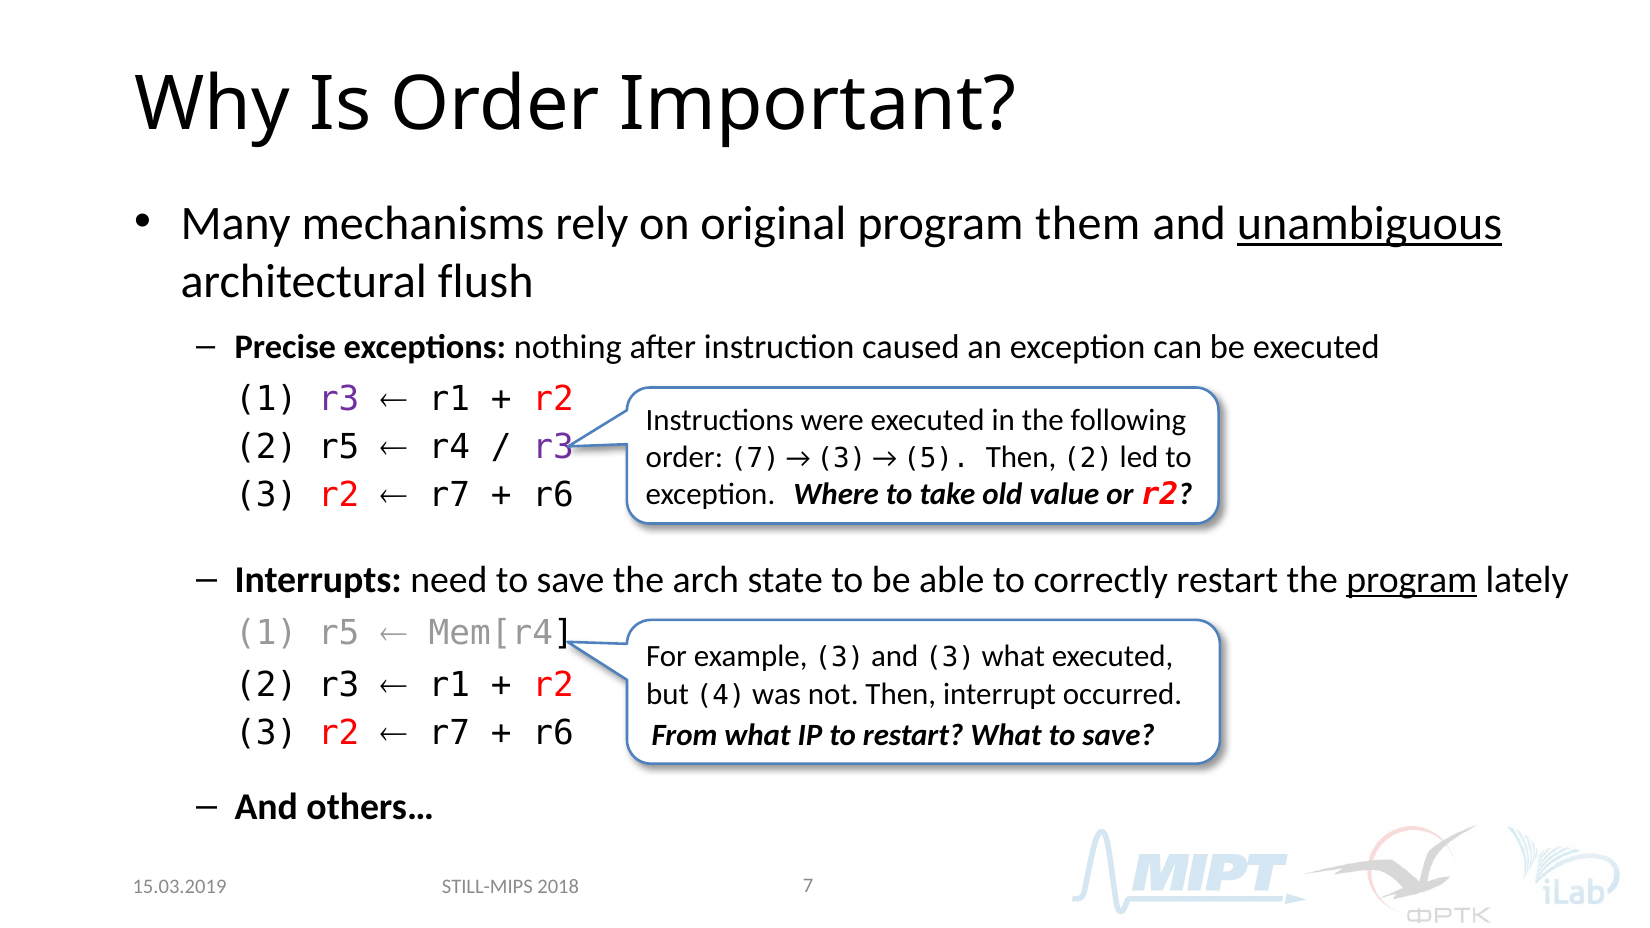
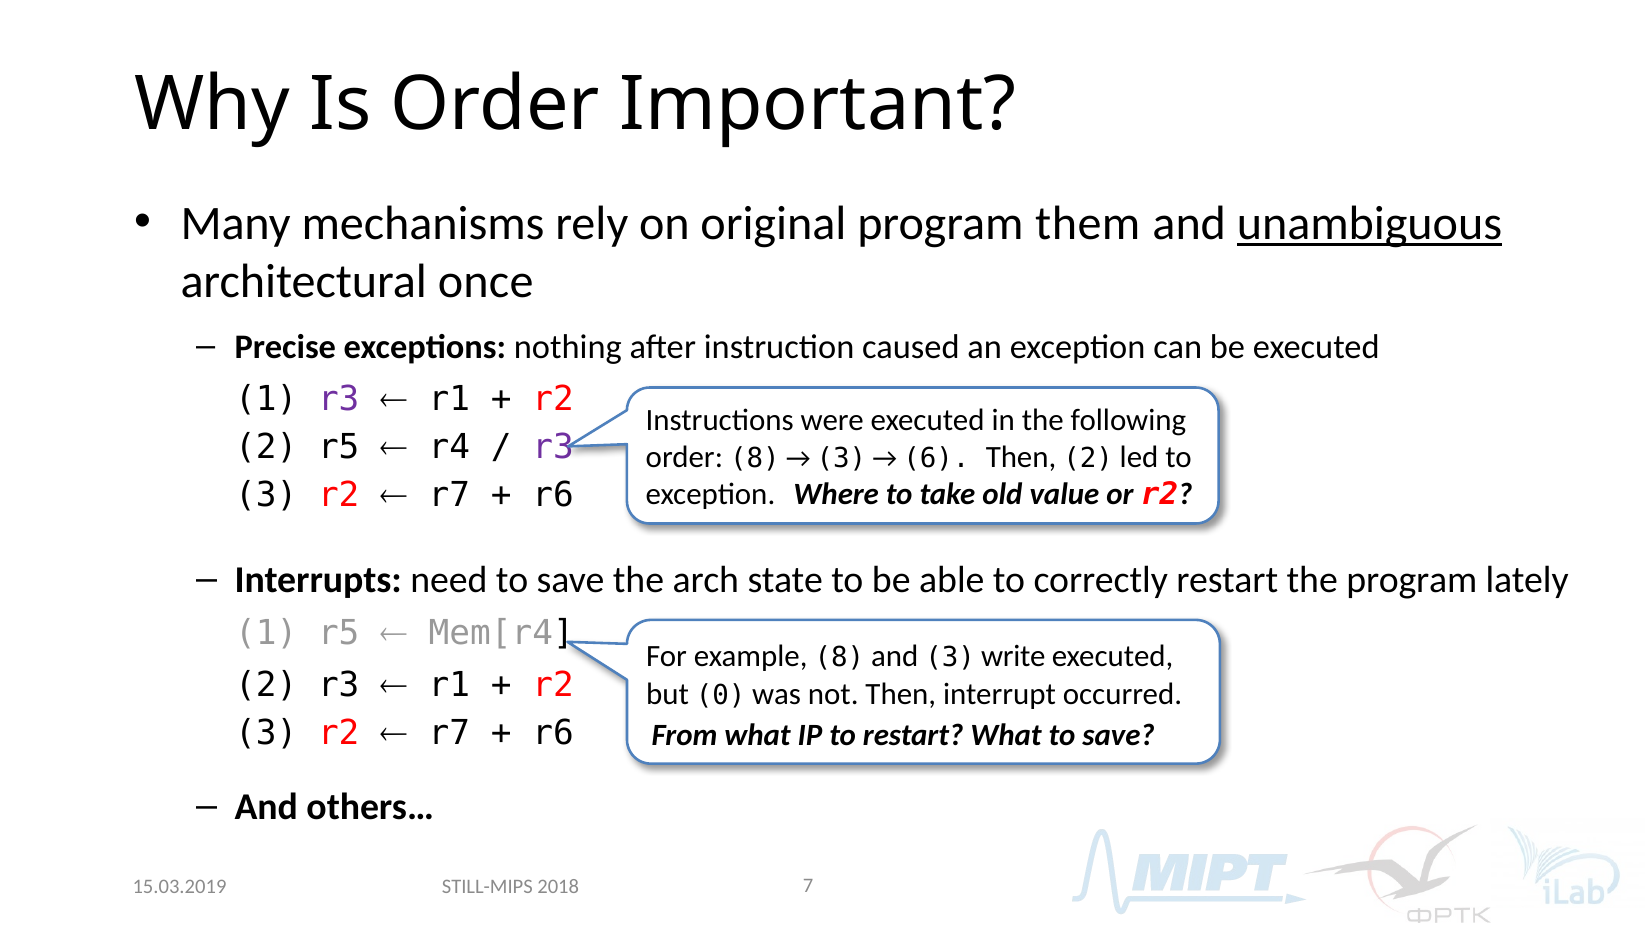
flush: flush -> once
order 7: 7 -> 8
5: 5 -> 6
program at (1412, 580) underline: present -> none
example 3: 3 -> 8
3 what: what -> write
4: 4 -> 0
